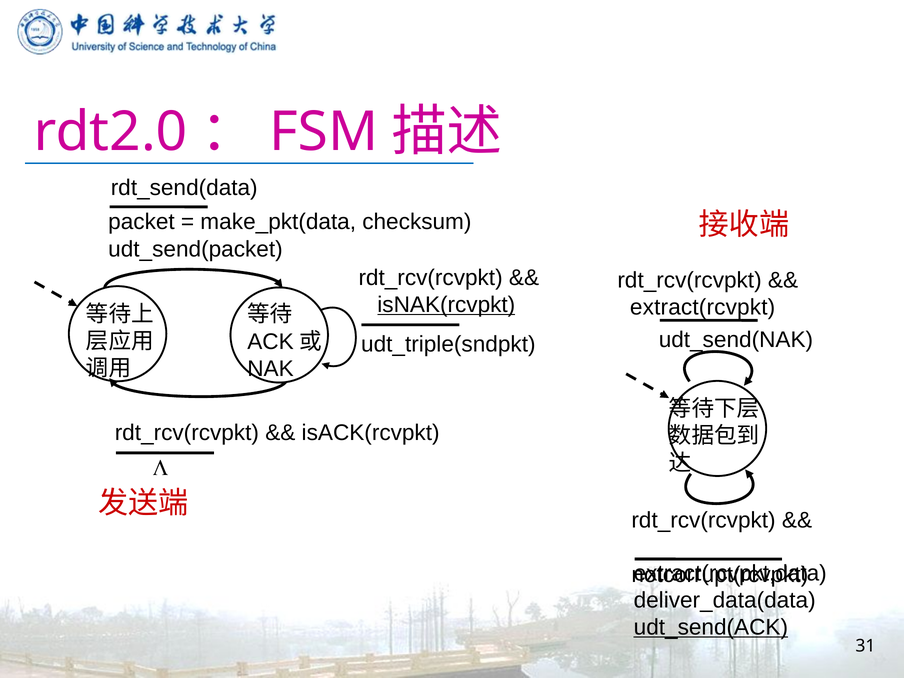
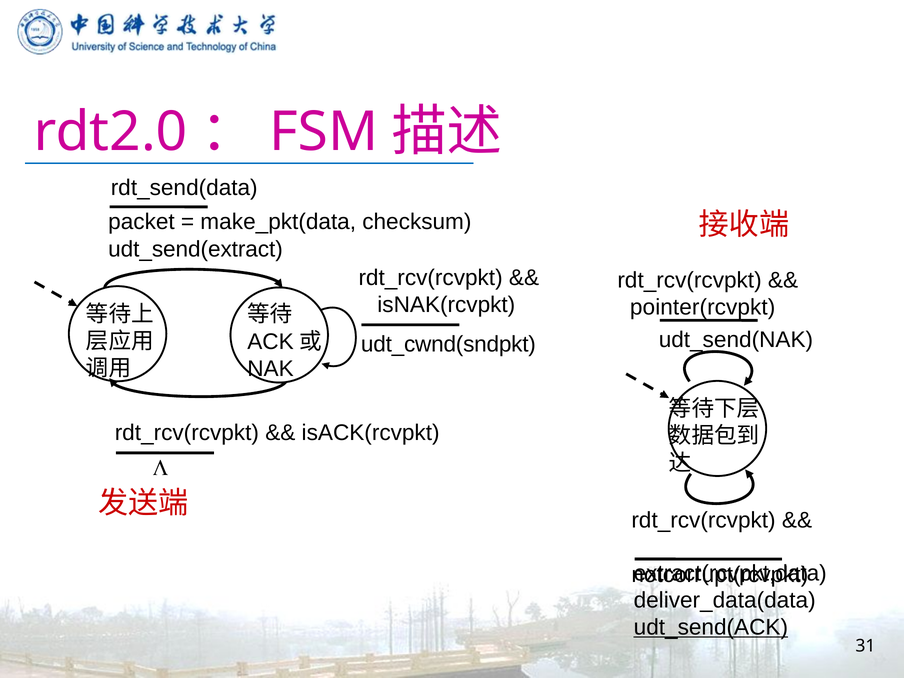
udt_send(packet: udt_send(packet -> udt_send(extract
isNAK(rcvpkt underline: present -> none
extract(rcvpkt: extract(rcvpkt -> pointer(rcvpkt
udt_triple(sndpkt: udt_triple(sndpkt -> udt_cwnd(sndpkt
